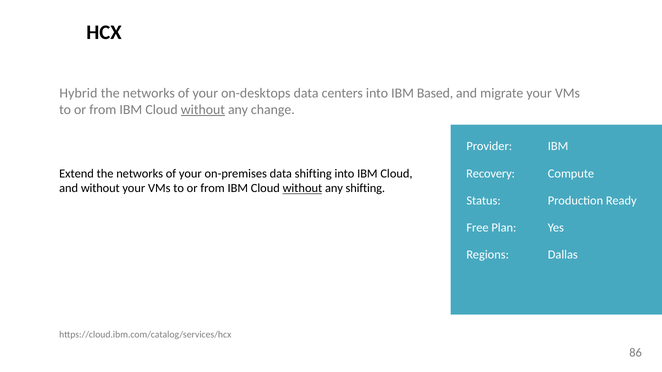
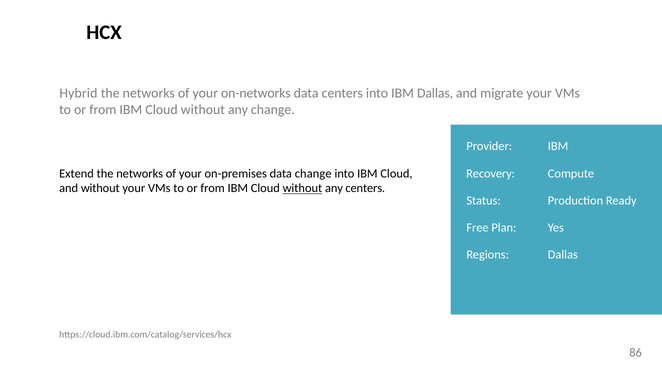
on-desktops: on-desktops -> on-networks
IBM Based: Based -> Dallas
without at (203, 110) underline: present -> none
data shifting: shifting -> change
any shifting: shifting -> centers
